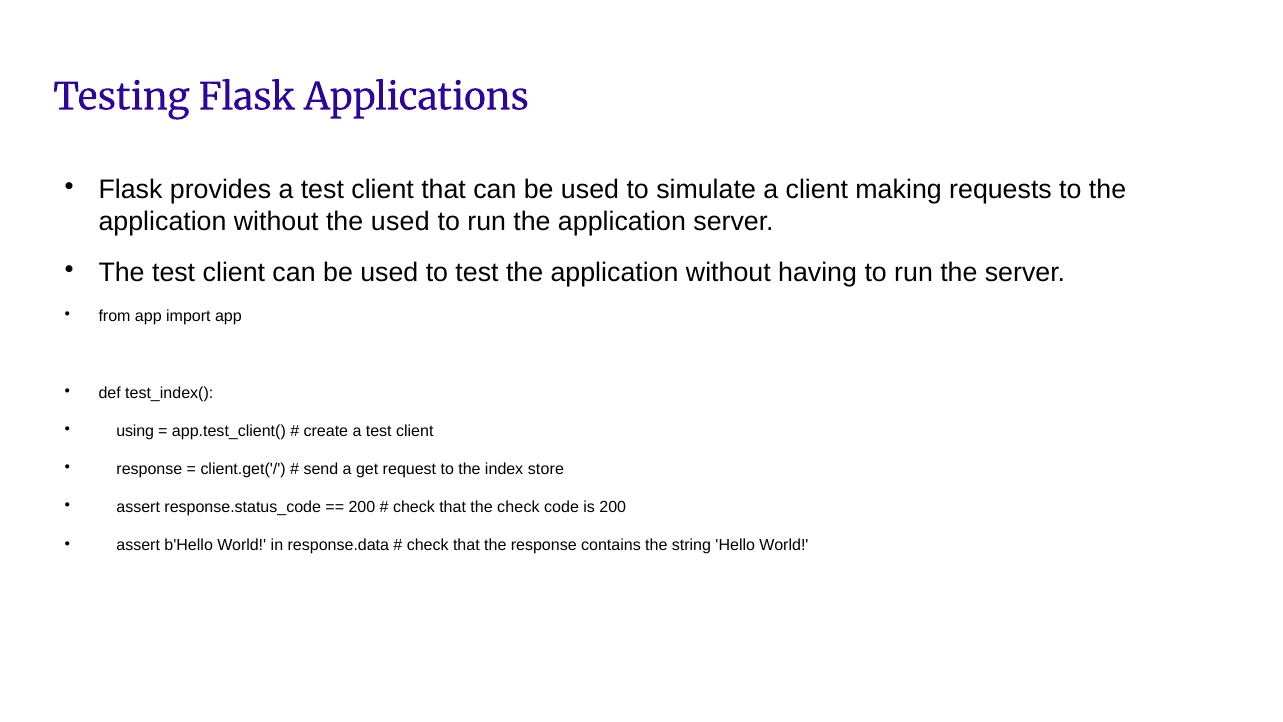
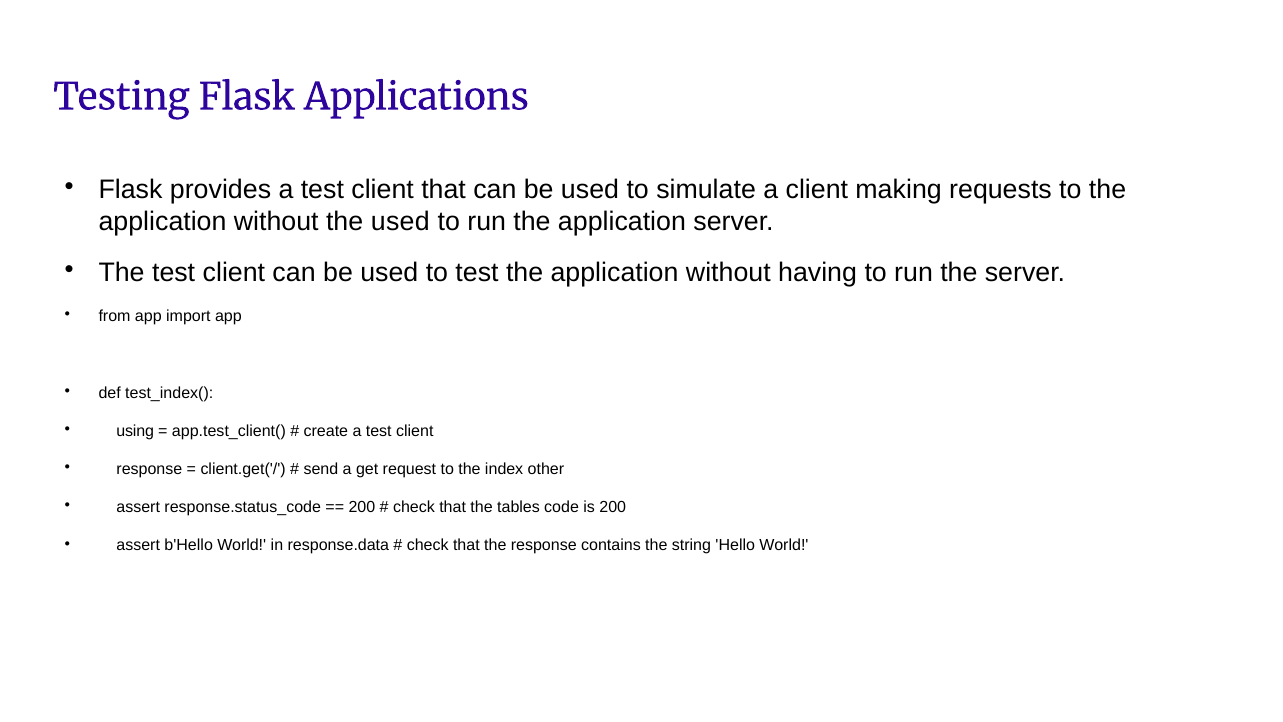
store: store -> other
the check: check -> tables
